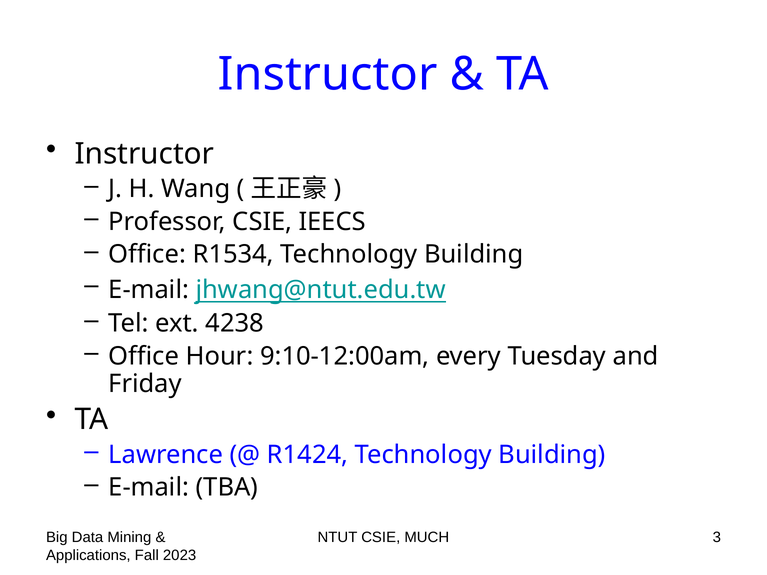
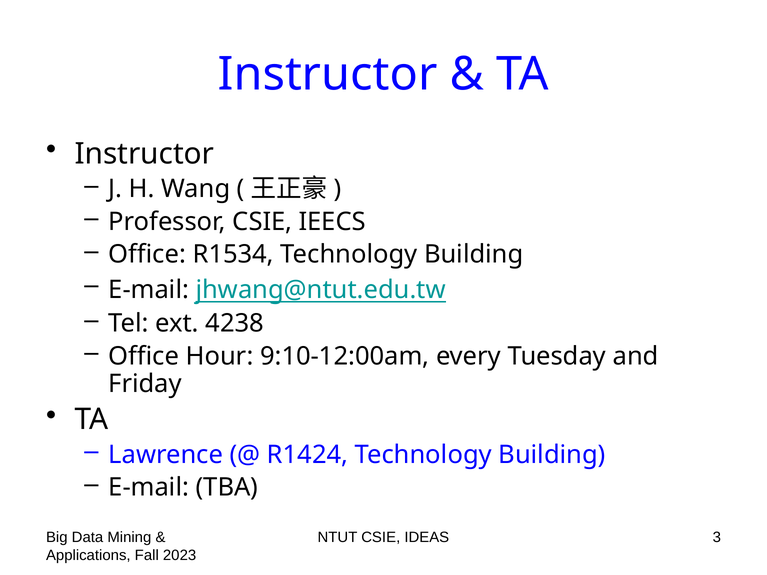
MUCH: MUCH -> IDEAS
